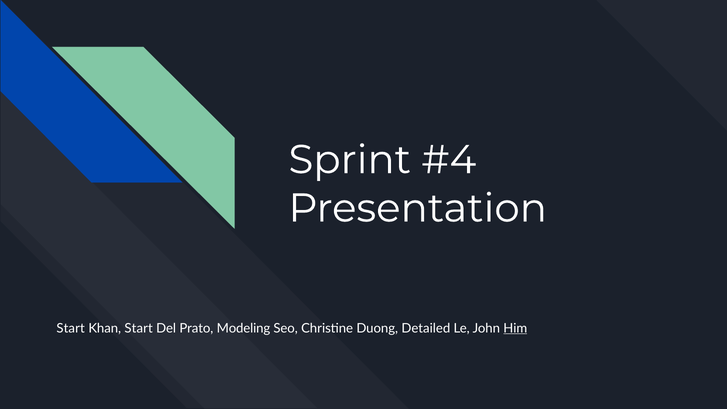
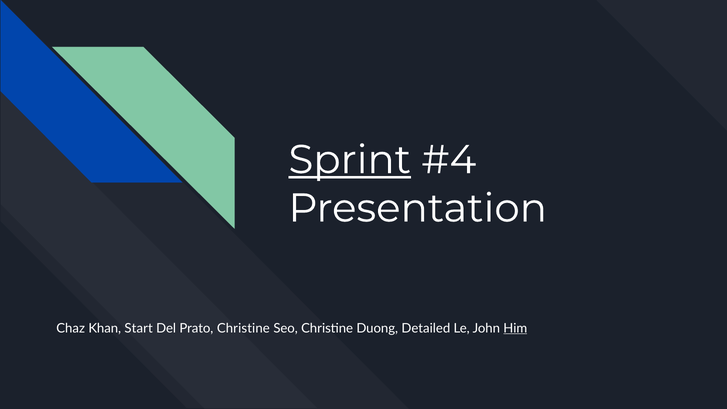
Sprint underline: none -> present
Start at (71, 328): Start -> Chaz
Prato Modeling: Modeling -> Christine
